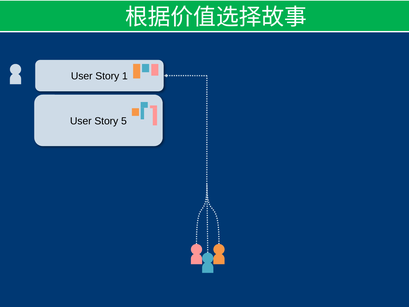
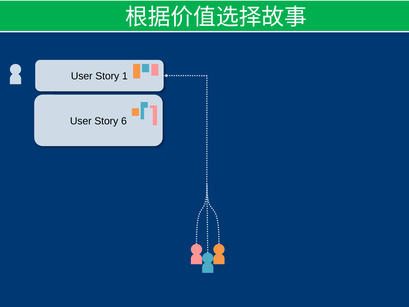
5: 5 -> 6
